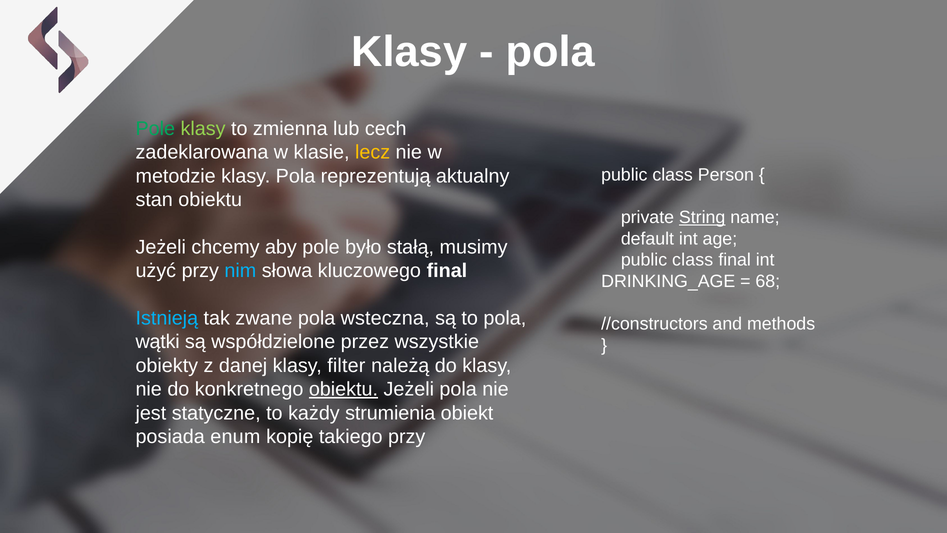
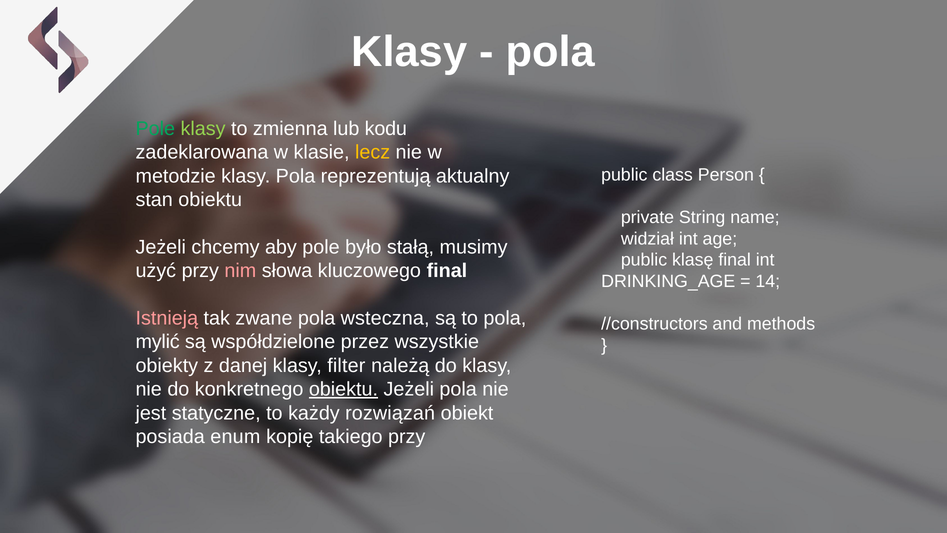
cech: cech -> kodu
String underline: present -> none
default: default -> widział
class at (693, 260): class -> klasę
nim colour: light blue -> pink
68: 68 -> 14
Istnieją colour: light blue -> pink
wątki: wątki -> mylić
strumienia: strumienia -> rozwiązań
